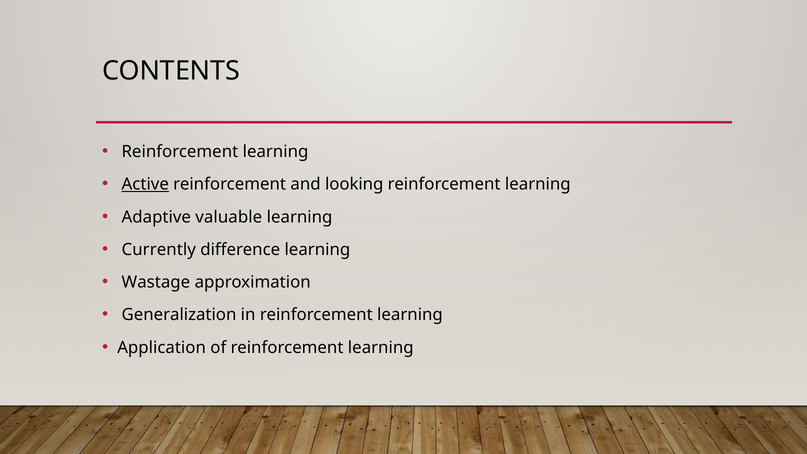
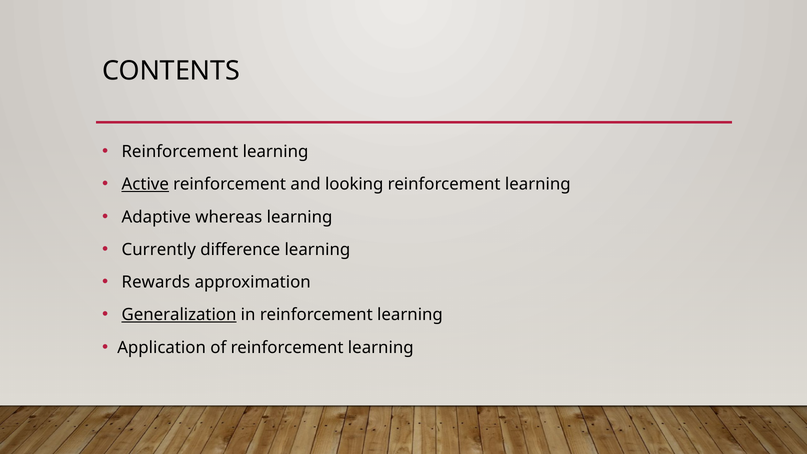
valuable: valuable -> whereas
Wastage: Wastage -> Rewards
Generalization underline: none -> present
